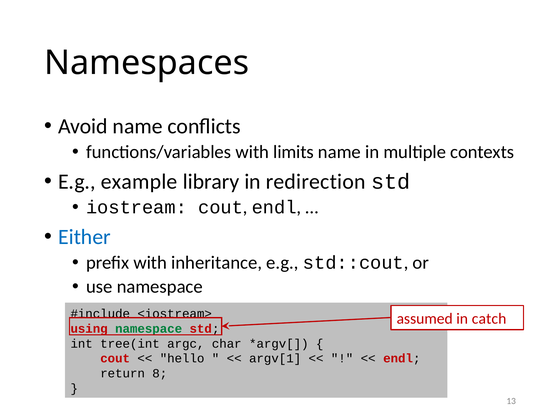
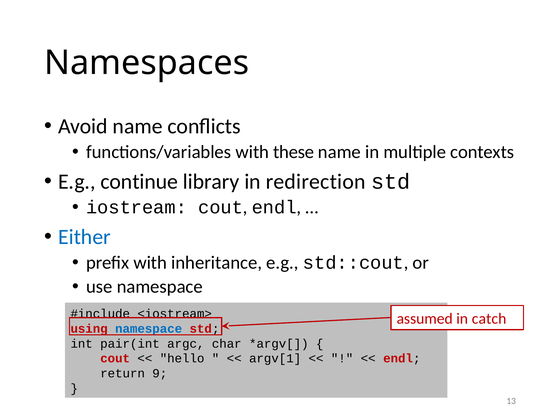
limits: limits -> these
example: example -> continue
namespace at (149, 329) colour: green -> blue
tree(int: tree(int -> pair(int
8: 8 -> 9
